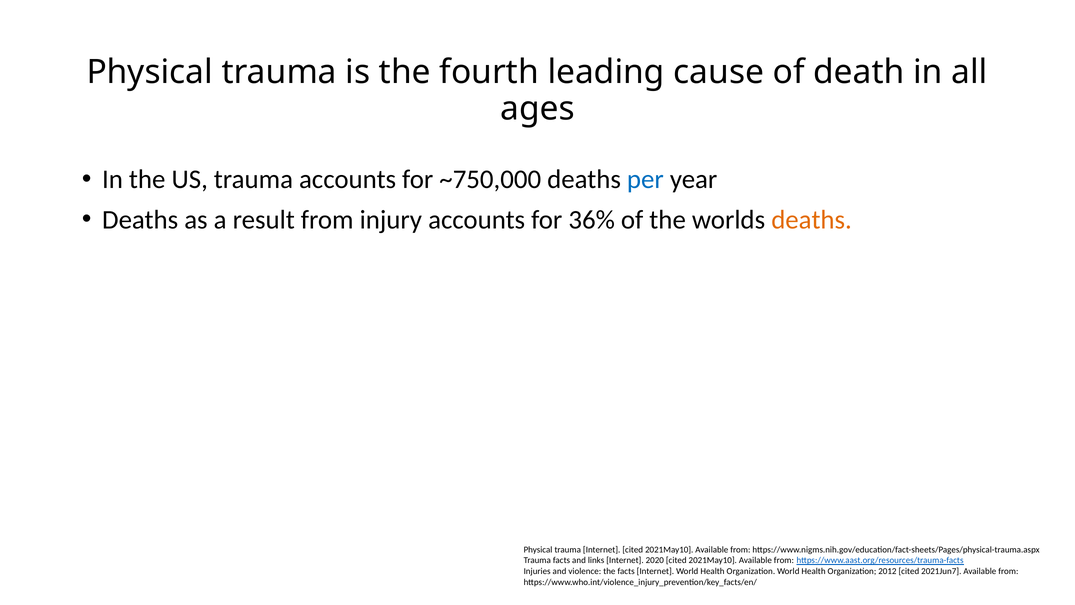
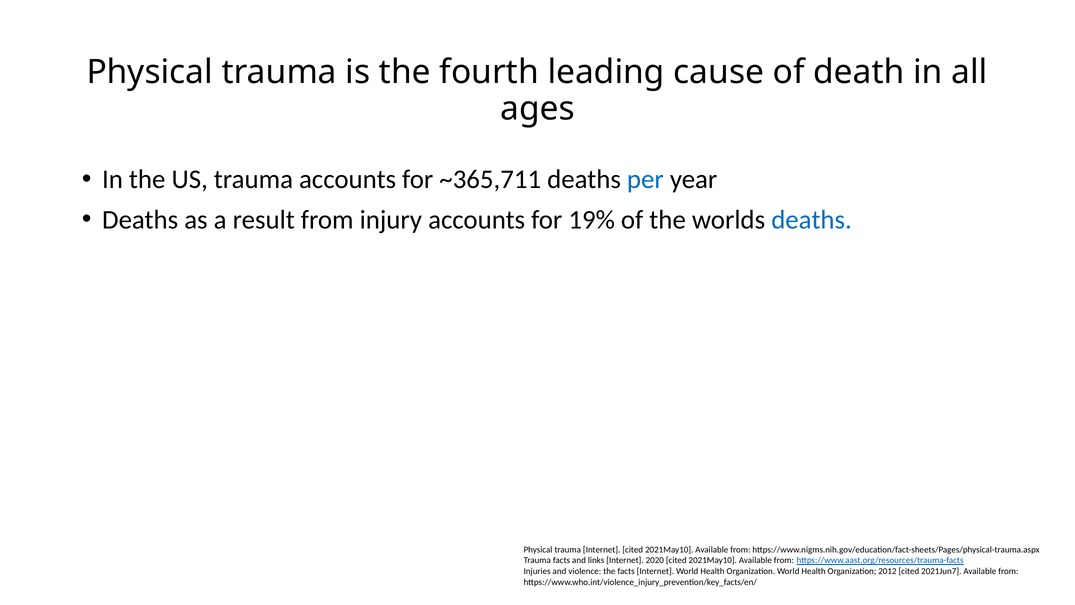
~750,000: ~750,000 -> ~365,711
36%: 36% -> 19%
deaths at (812, 220) colour: orange -> blue
